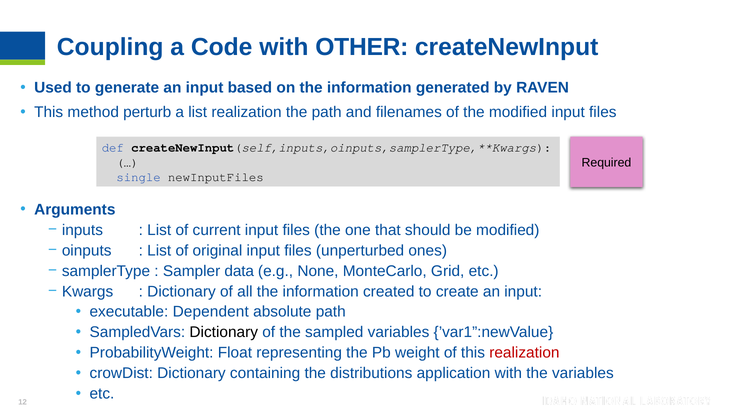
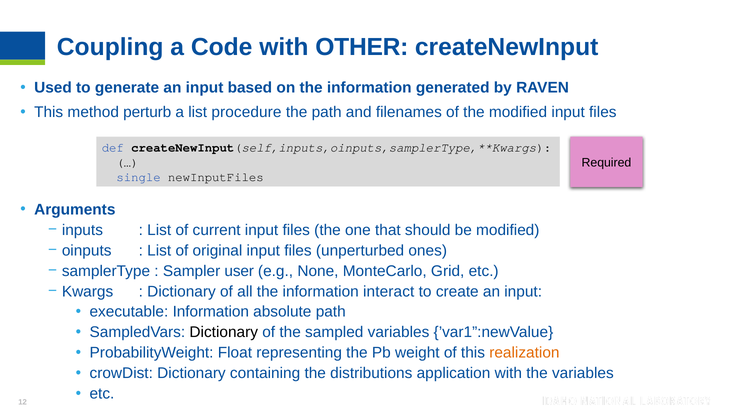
list realization: realization -> procedure
data: data -> user
created: created -> interact
executable Dependent: Dependent -> Information
realization at (524, 353) colour: red -> orange
